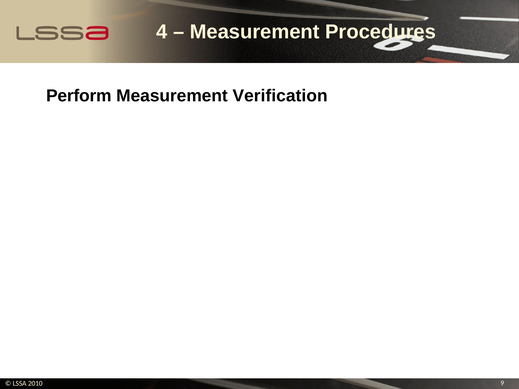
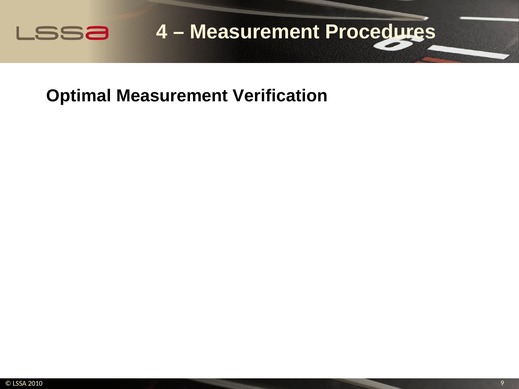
Perform: Perform -> Optimal
